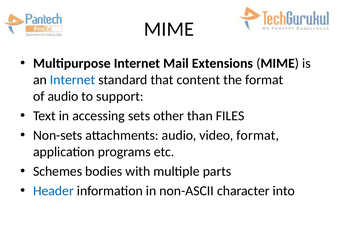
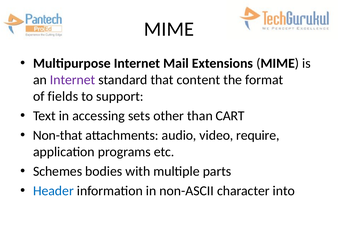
Internet at (73, 80) colour: blue -> purple
of audio: audio -> fields
FILES: FILES -> CART
Non-sets: Non-sets -> Non-that
video format: format -> require
